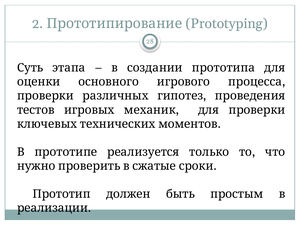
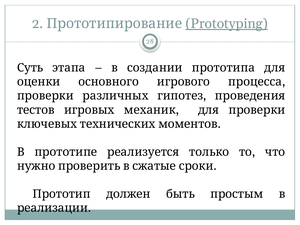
Prototyping underline: none -> present
